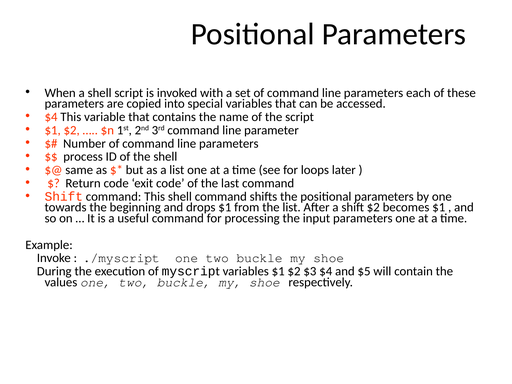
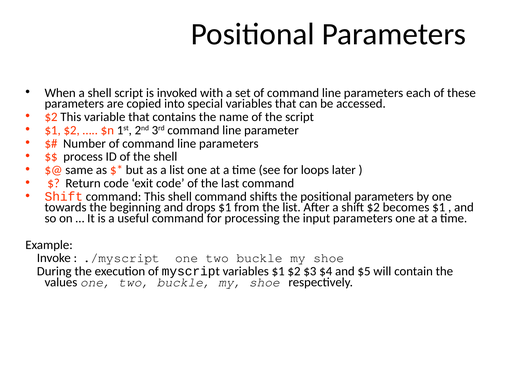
$4 at (51, 117): $4 -> $2
